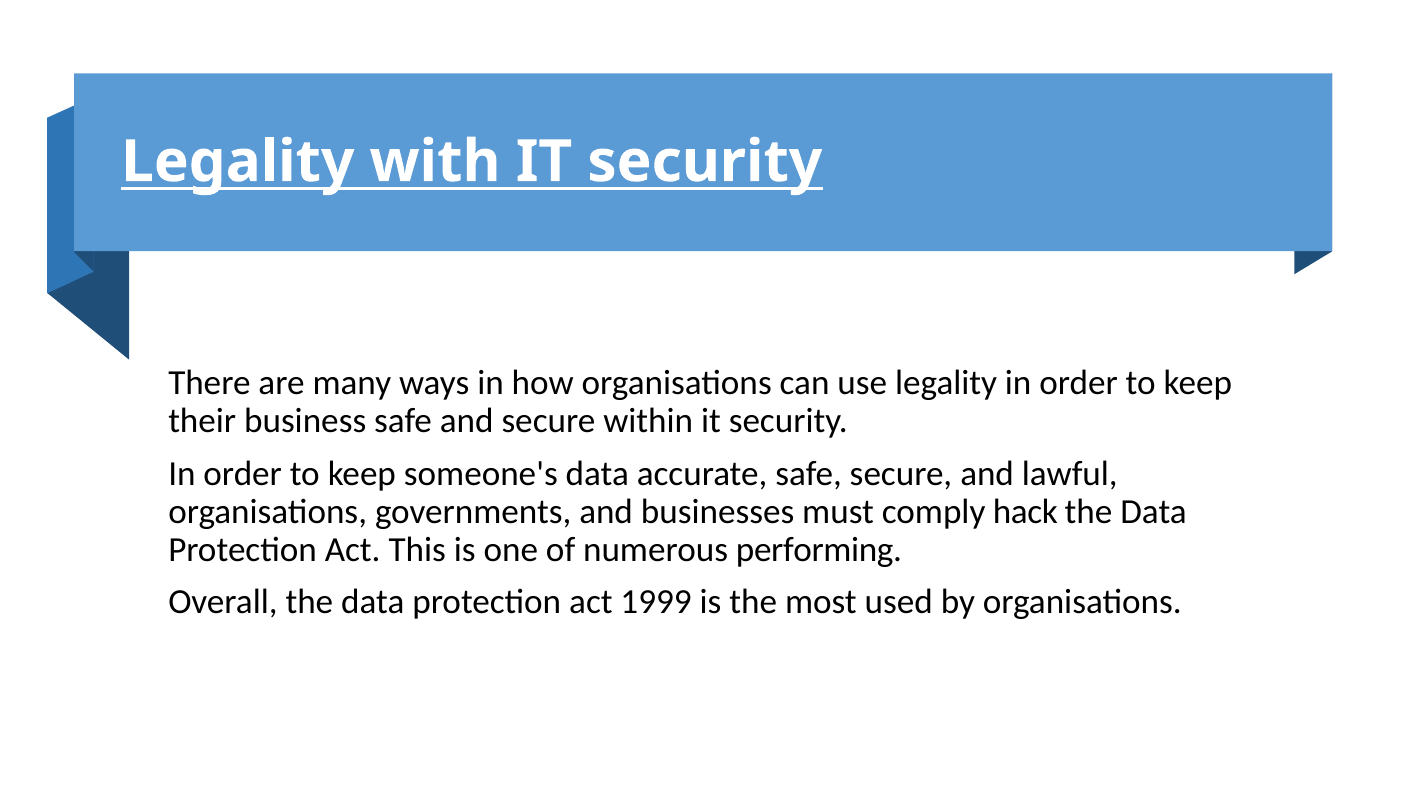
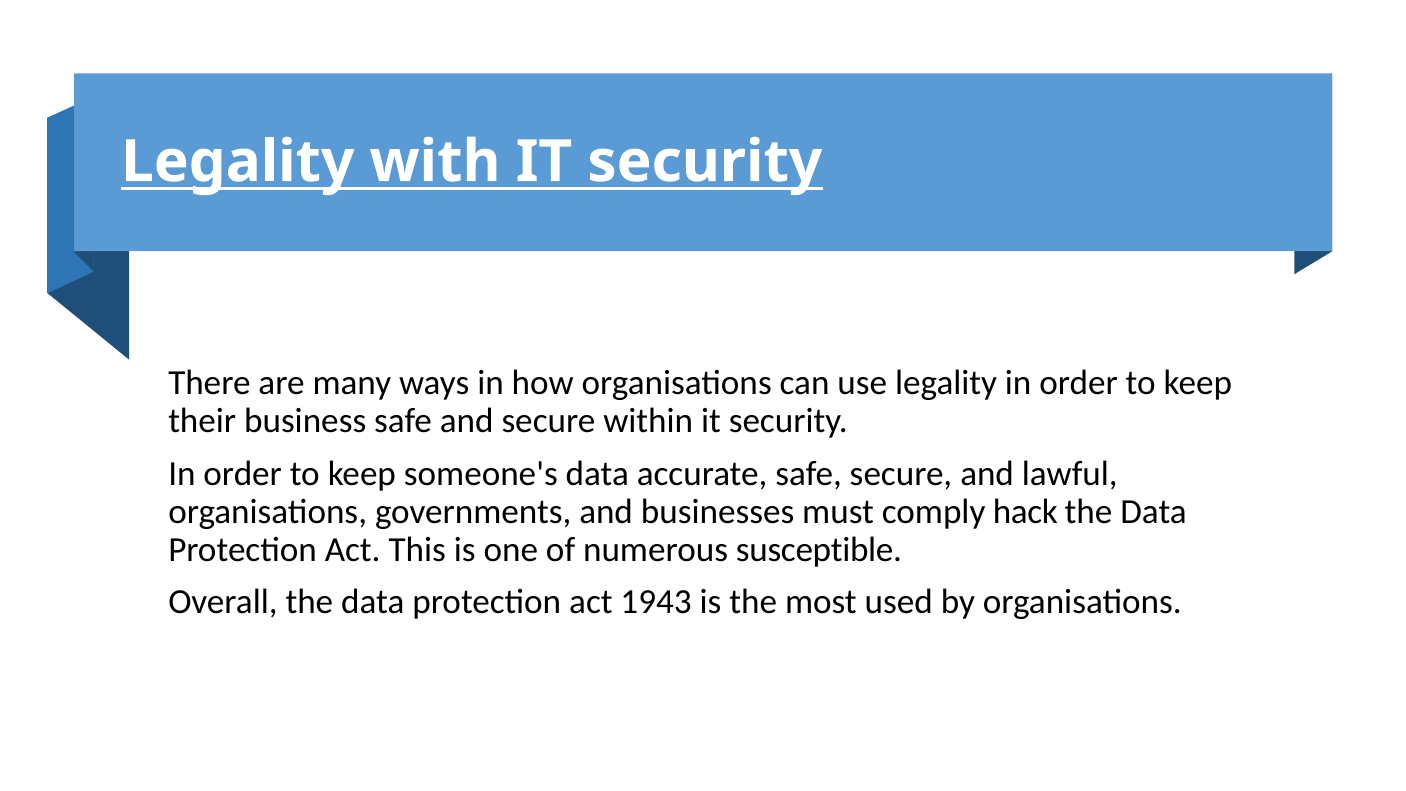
performing: performing -> susceptible
1999: 1999 -> 1943
